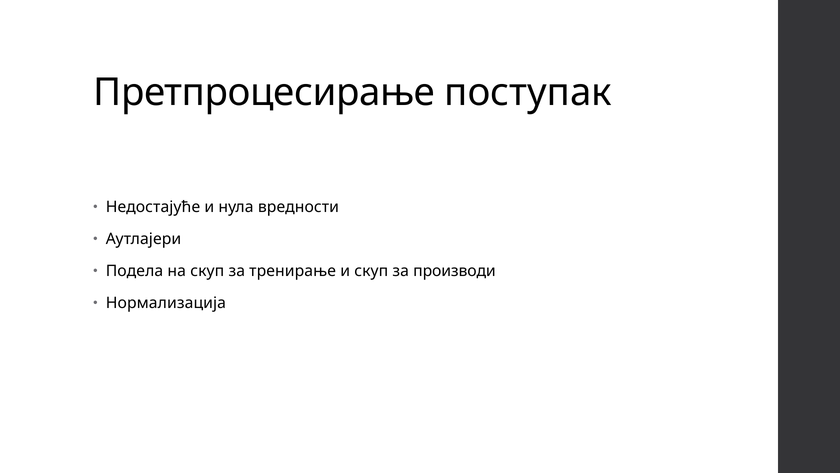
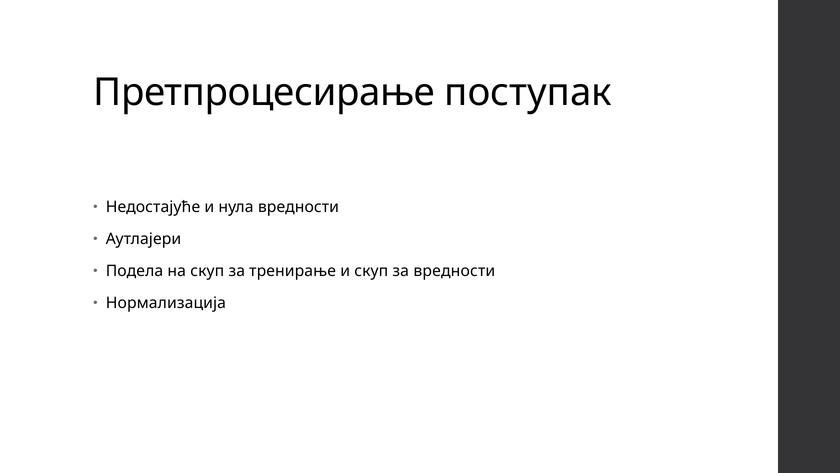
за производи: производи -> вредности
